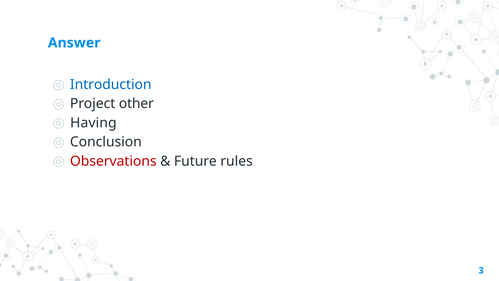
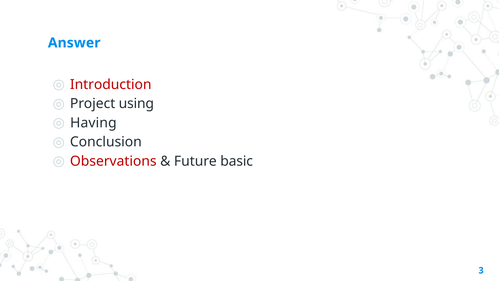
Introduction colour: blue -> red
other: other -> using
rules: rules -> basic
